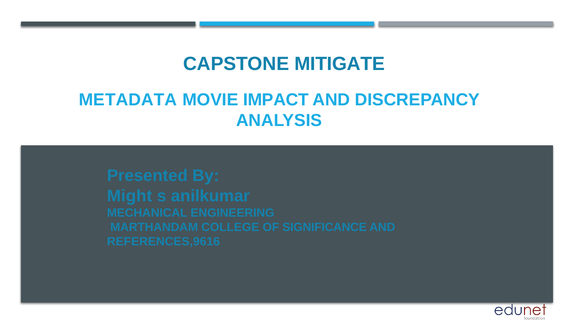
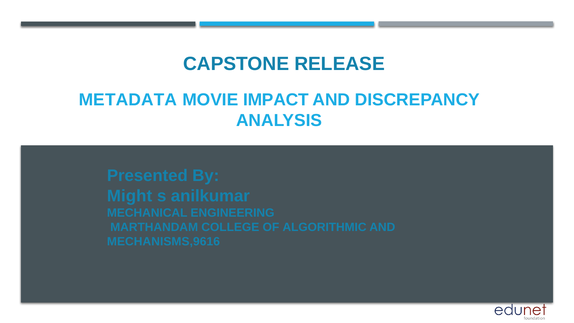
MITIGATE: MITIGATE -> RELEASE
SIGNIFICANCE: SIGNIFICANCE -> ALGORITHMIC
REFERENCES,9616: REFERENCES,9616 -> MECHANISMS,9616
